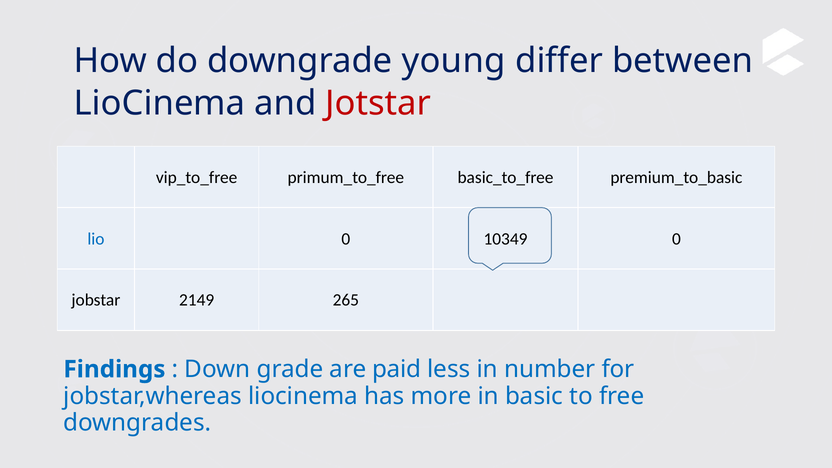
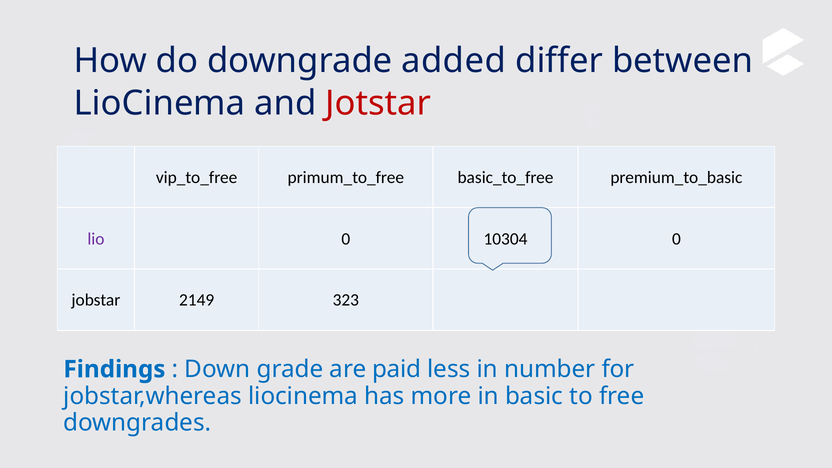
young: young -> added
lio colour: blue -> purple
10349: 10349 -> 10304
265: 265 -> 323
